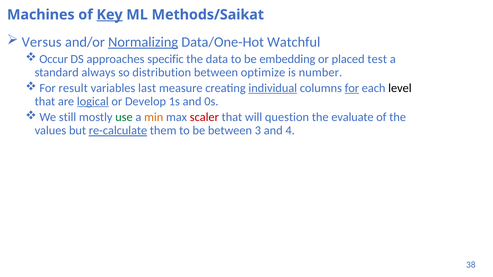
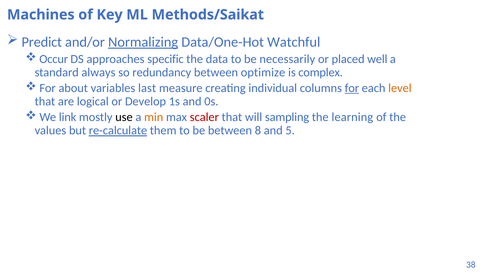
Key underline: present -> none
Versus: Versus -> Predict
embedding: embedding -> necessarily
test: test -> well
distribution: distribution -> redundancy
number: number -> complex
result: result -> about
individual underline: present -> none
level colour: black -> orange
logical underline: present -> none
still: still -> link
use colour: green -> black
question: question -> sampling
evaluate: evaluate -> learning
3: 3 -> 8
4: 4 -> 5
